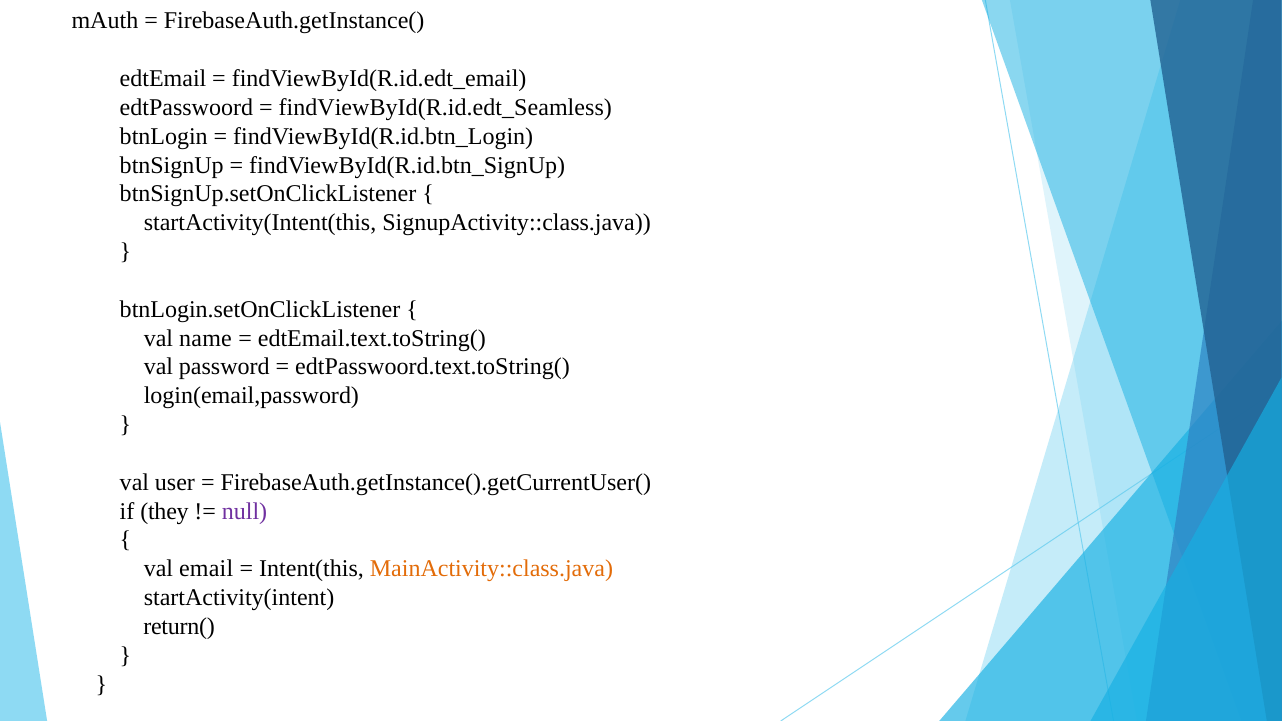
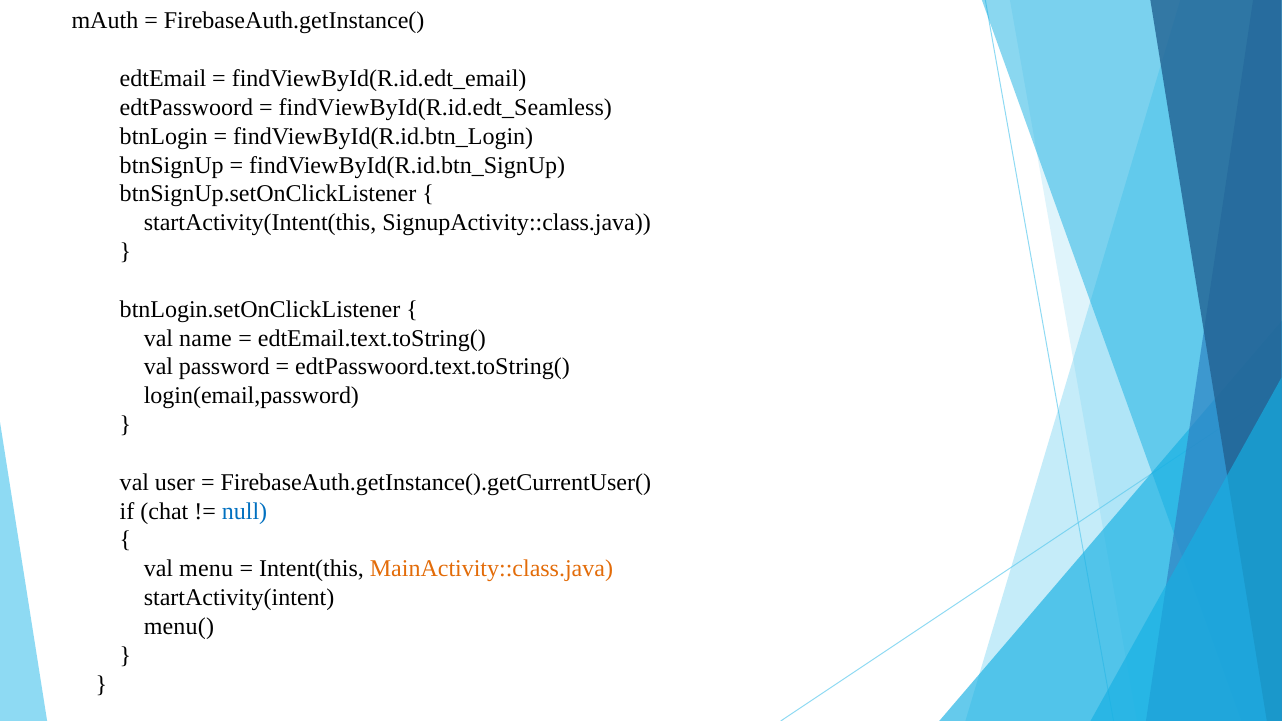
they: they -> chat
null colour: purple -> blue
email: email -> menu
return(: return( -> menu(
